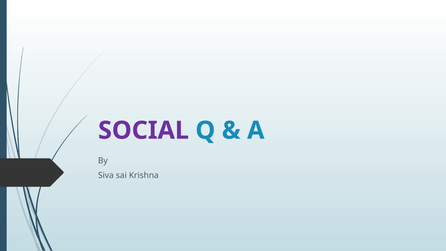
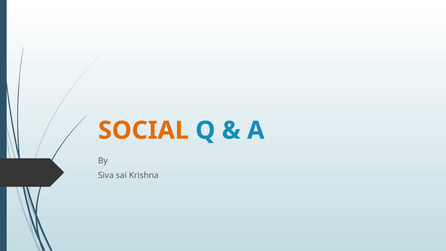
SOCIAL colour: purple -> orange
